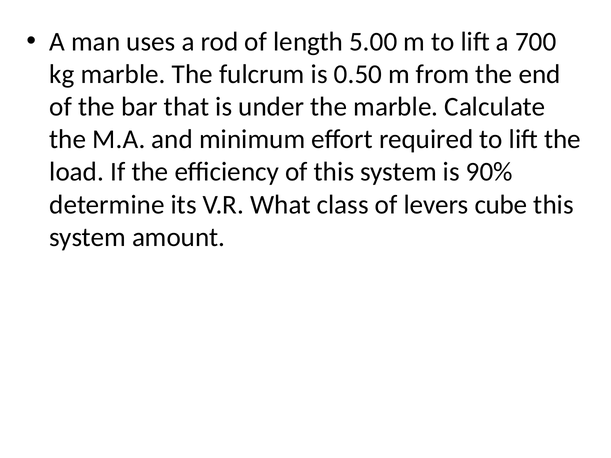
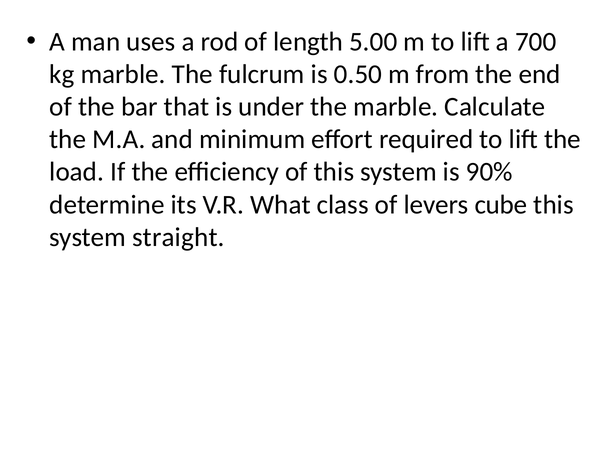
amount: amount -> straight
